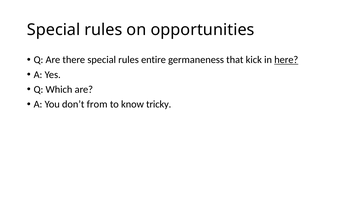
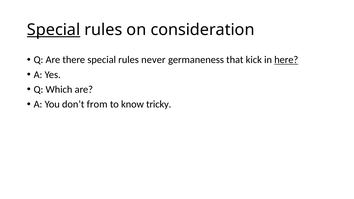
Special at (54, 30) underline: none -> present
opportunities: opportunities -> consideration
entire: entire -> never
